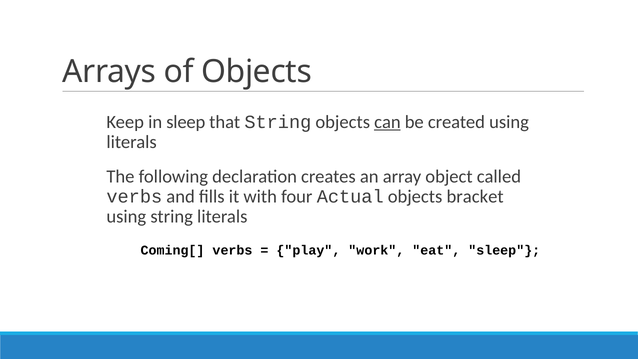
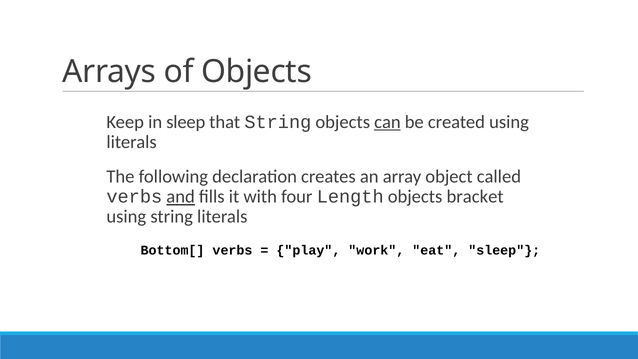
and underline: none -> present
Actual: Actual -> Length
Coming[: Coming[ -> Bottom[
